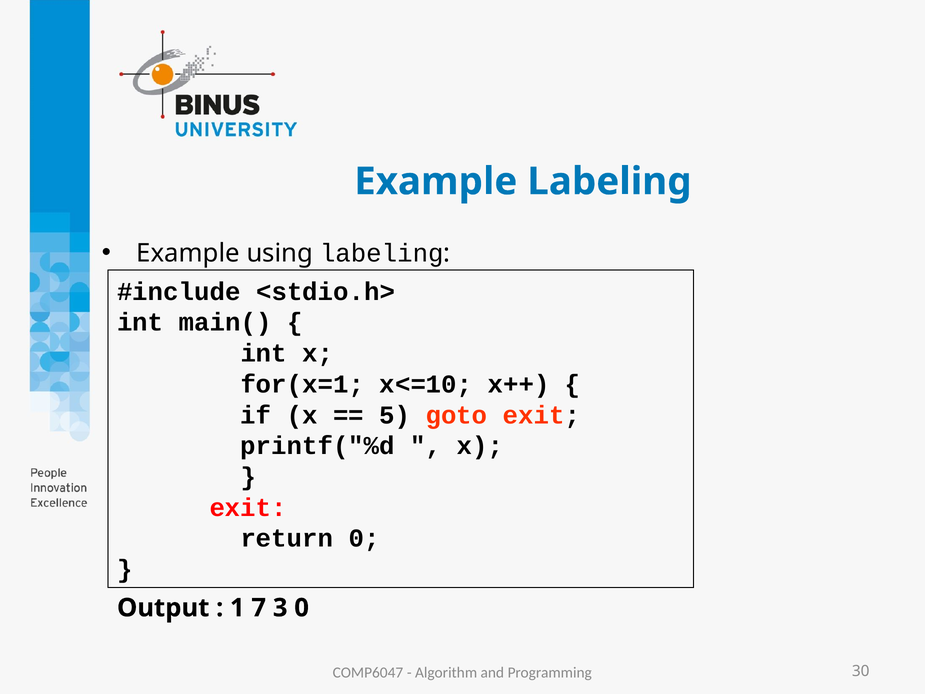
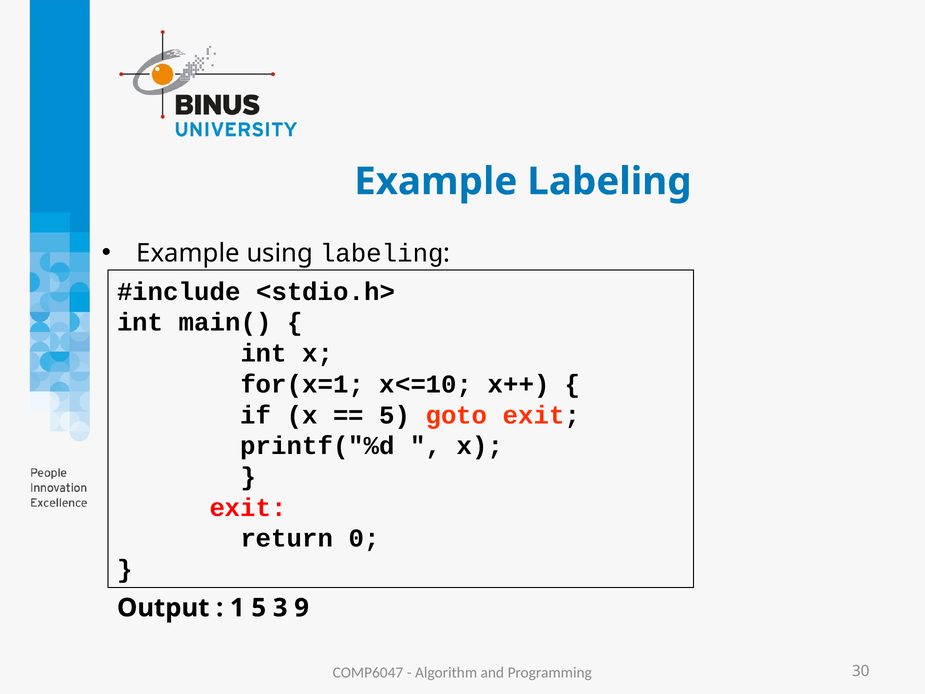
1 7: 7 -> 5
3 0: 0 -> 9
